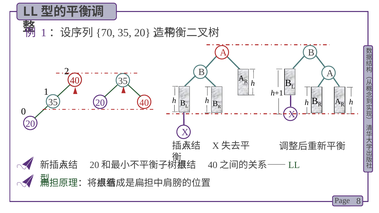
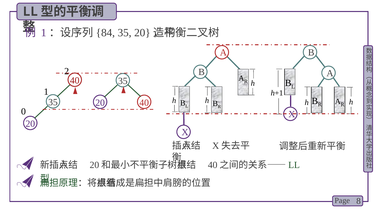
70: 70 -> 84
